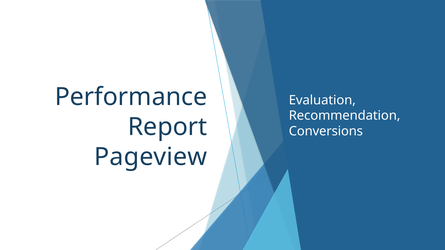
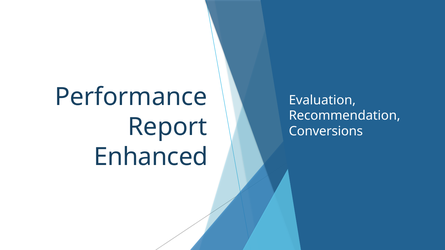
Pageview: Pageview -> Enhanced
